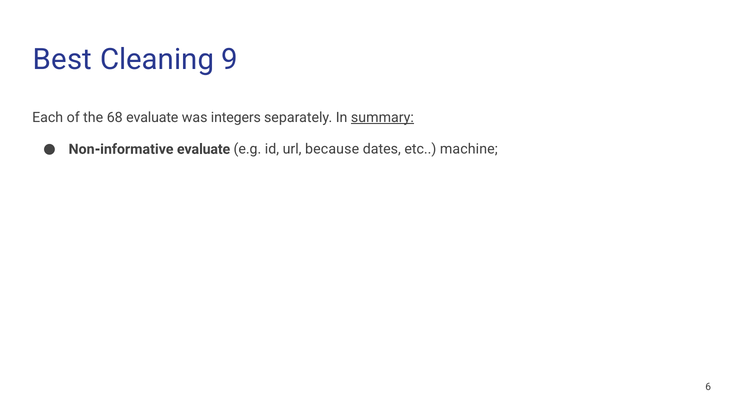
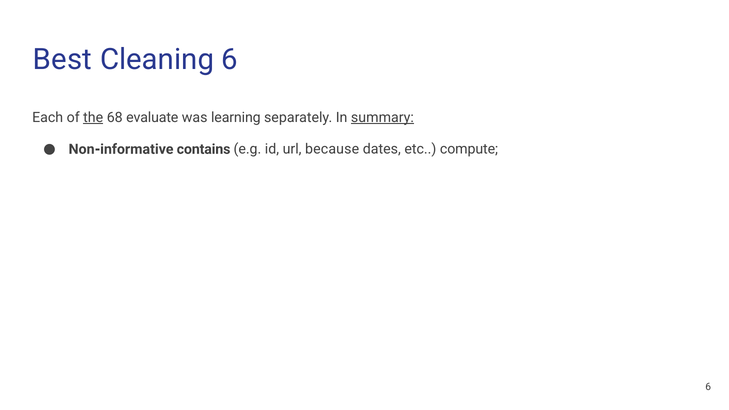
Cleaning 9: 9 -> 6
the underline: none -> present
integers: integers -> learning
Non-informative evaluate: evaluate -> contains
machine: machine -> compute
